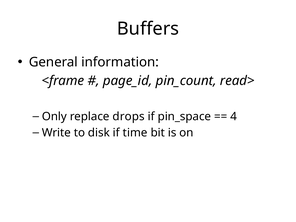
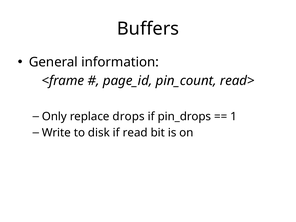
pin_space: pin_space -> pin_drops
4: 4 -> 1
time: time -> read
